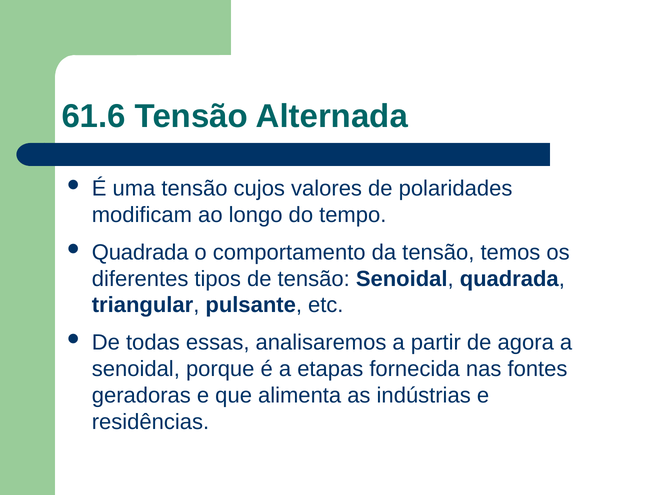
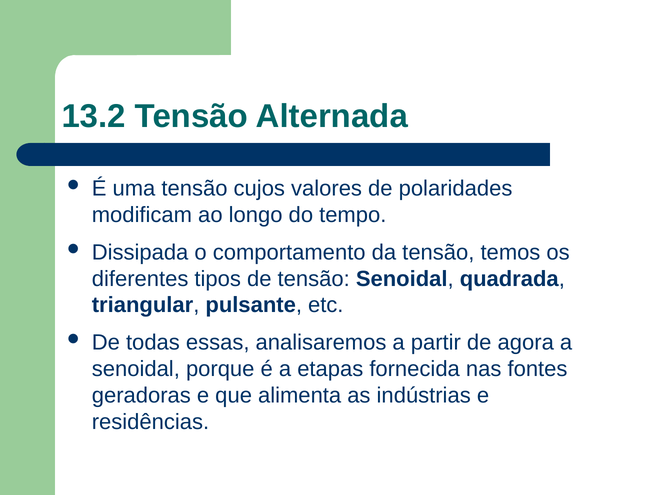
61.6: 61.6 -> 13.2
Quadrada at (140, 252): Quadrada -> Dissipada
